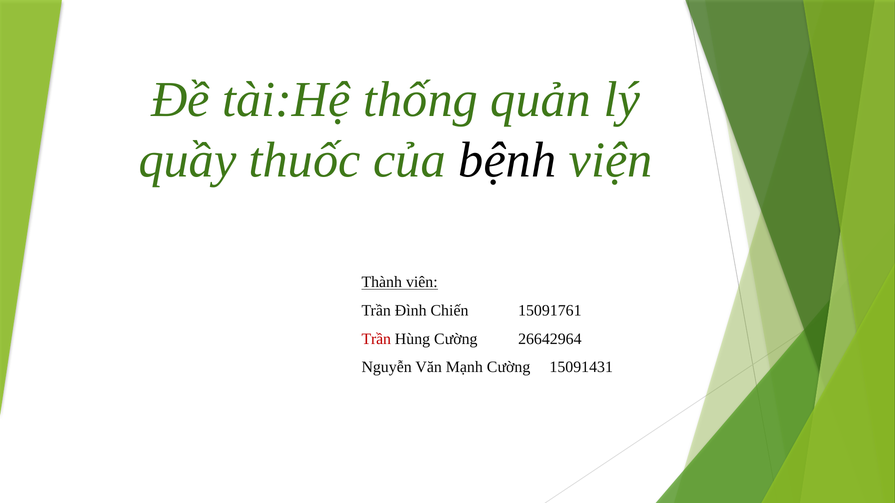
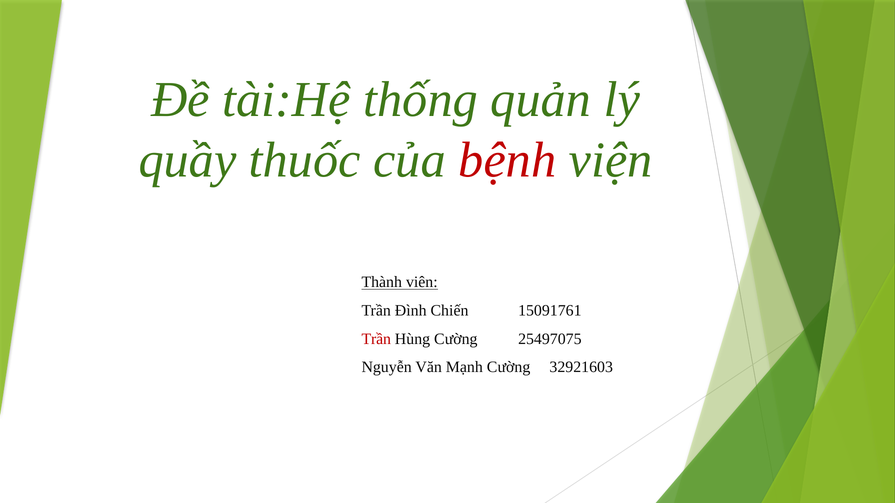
bệnh colour: black -> red
26642964: 26642964 -> 25497075
15091431: 15091431 -> 32921603
